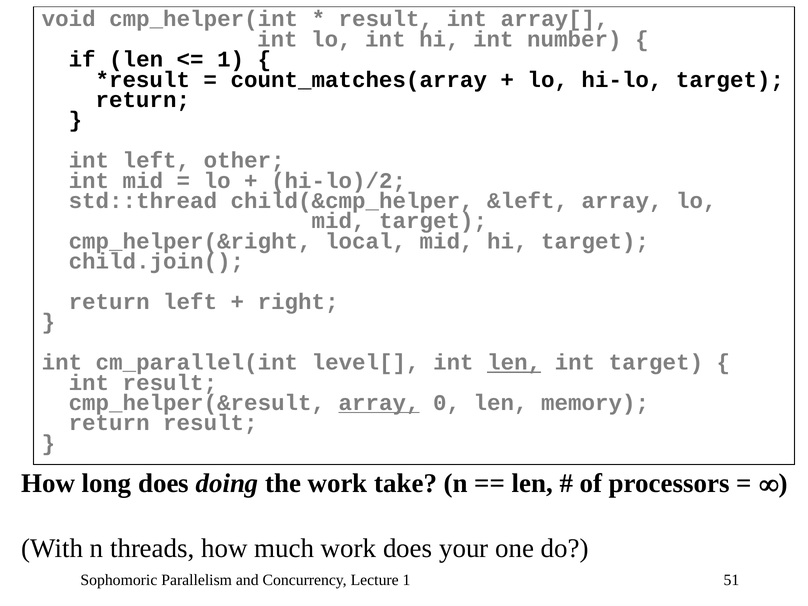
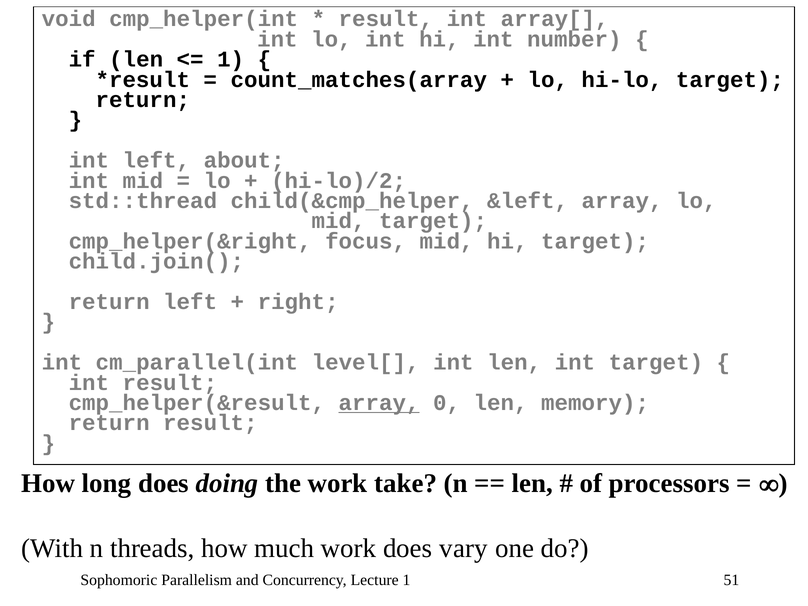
other: other -> about
local: local -> focus
len at (514, 362) underline: present -> none
your: your -> vary
